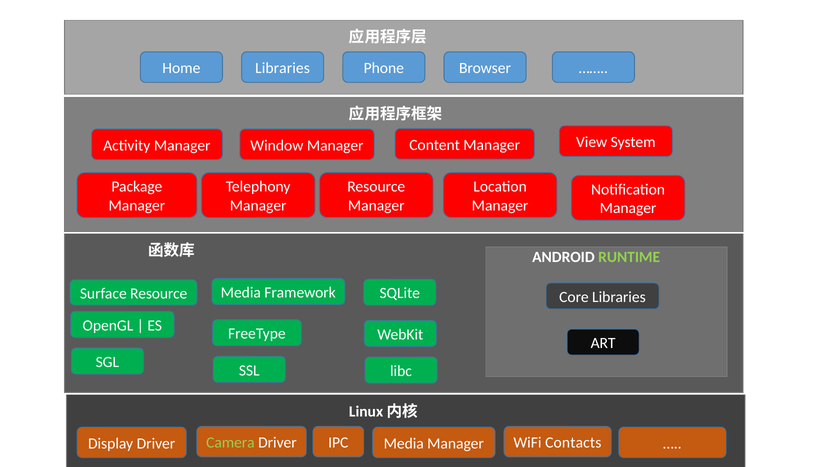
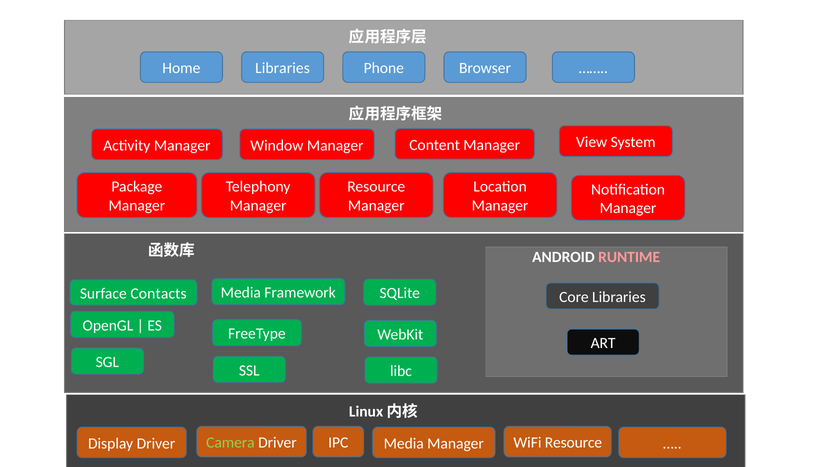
RUNTIME colour: light green -> pink
Surface Resource: Resource -> Contacts
WiFi Contacts: Contacts -> Resource
